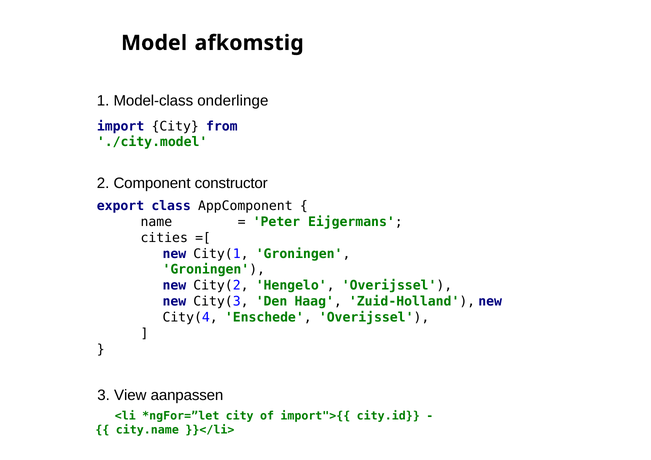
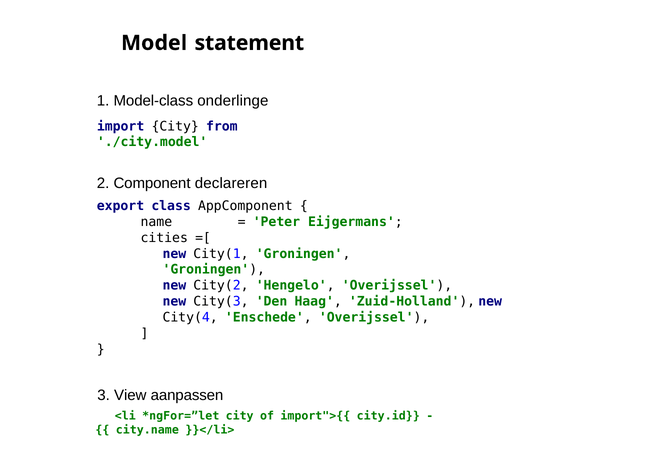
afkomstig: afkomstig -> statement
constructor: constructor -> declareren
